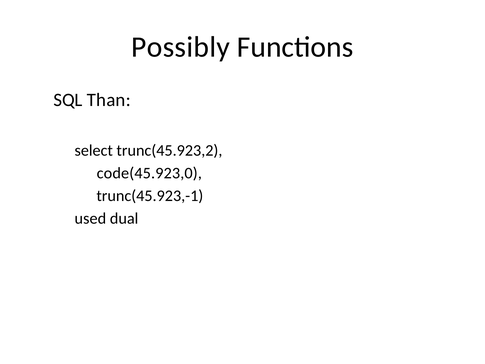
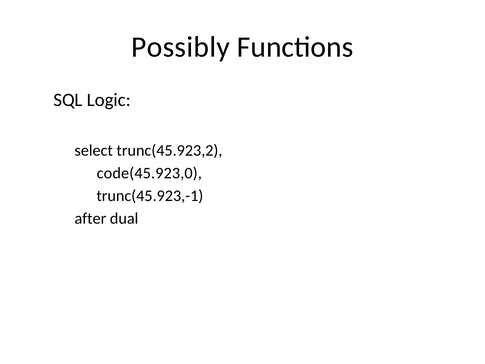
Than: Than -> Logic
used: used -> after
